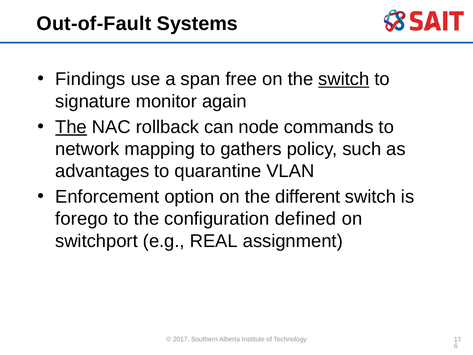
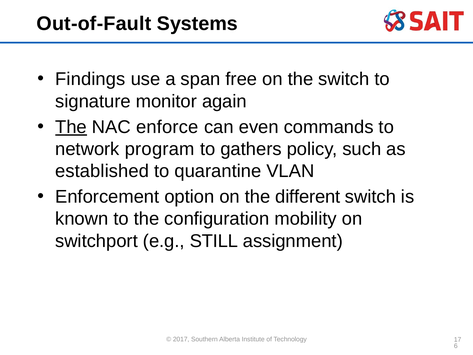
switch at (344, 79) underline: present -> none
rollback: rollback -> enforce
node: node -> even
mapping: mapping -> program
advantages: advantages -> established
forego: forego -> known
defined: defined -> mobility
REAL: REAL -> STILL
